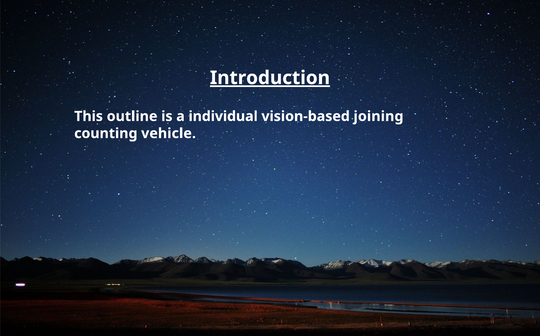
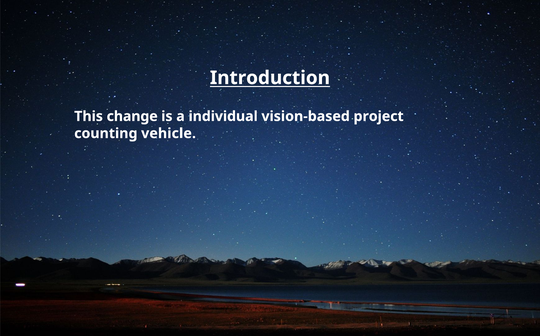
Introduction underline: present -> none
outline: outline -> change
joining: joining -> project
